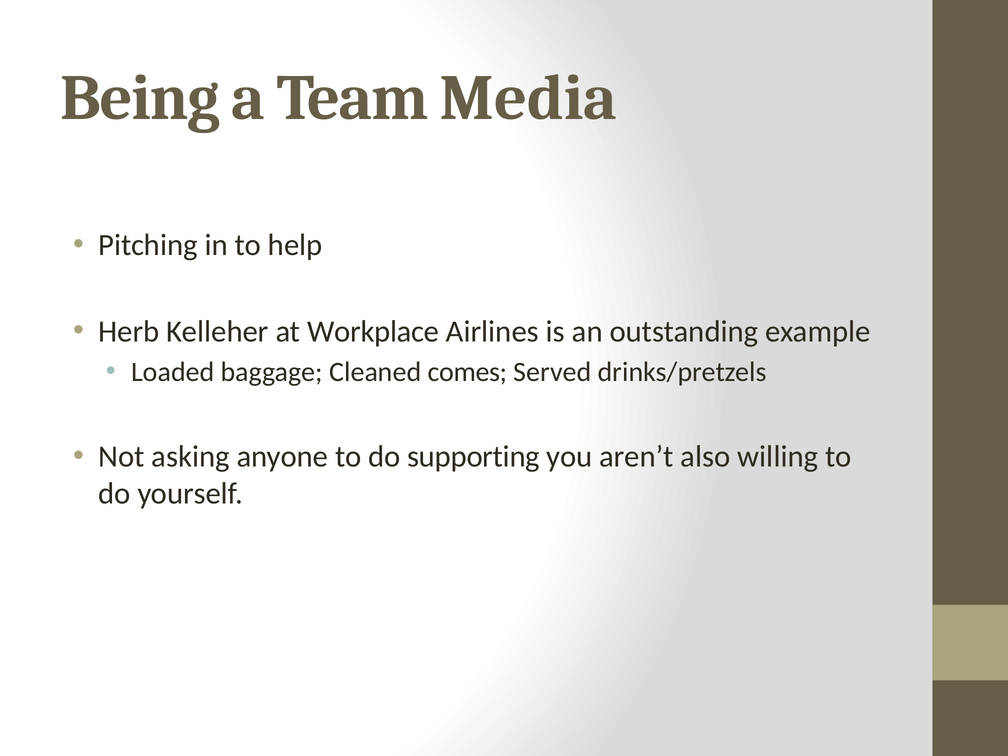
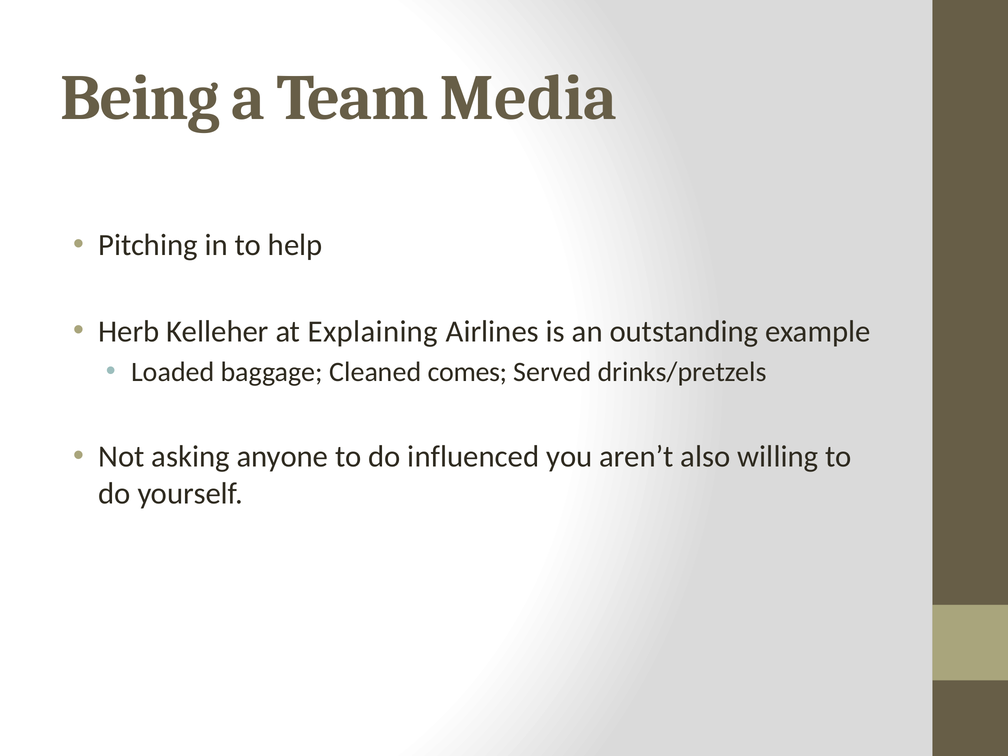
Workplace: Workplace -> Explaining
supporting: supporting -> influenced
